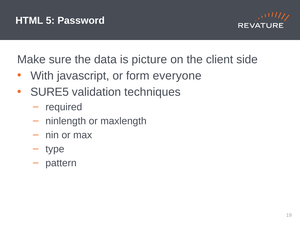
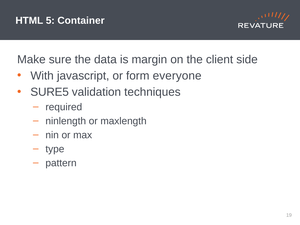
Password: Password -> Container
picture: picture -> margin
